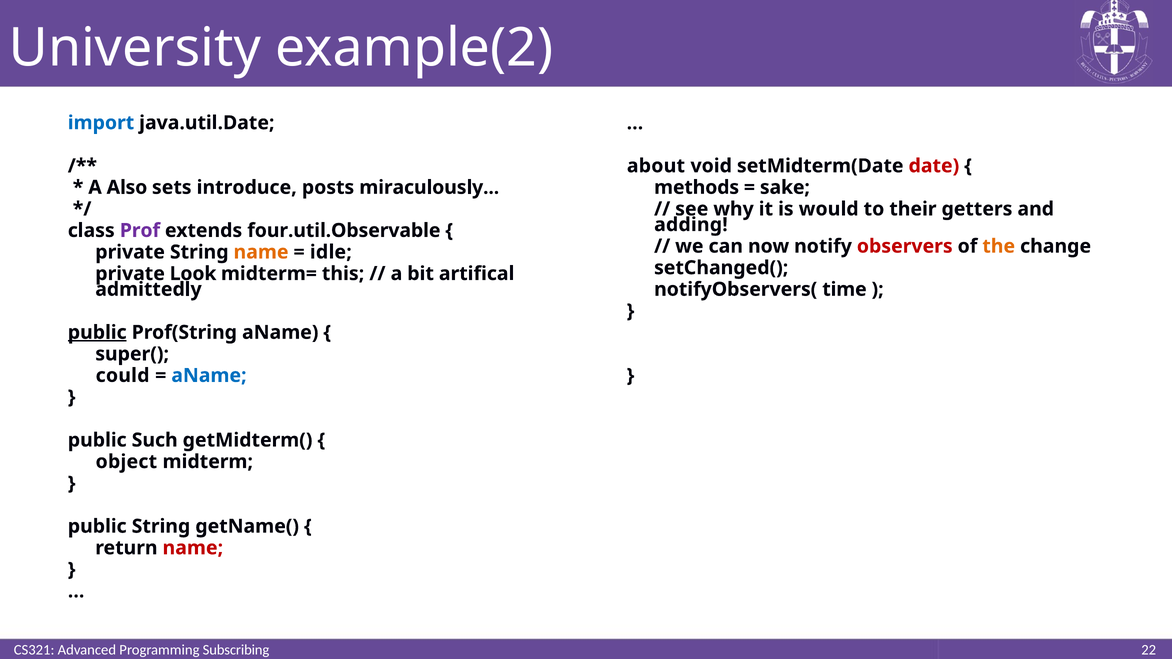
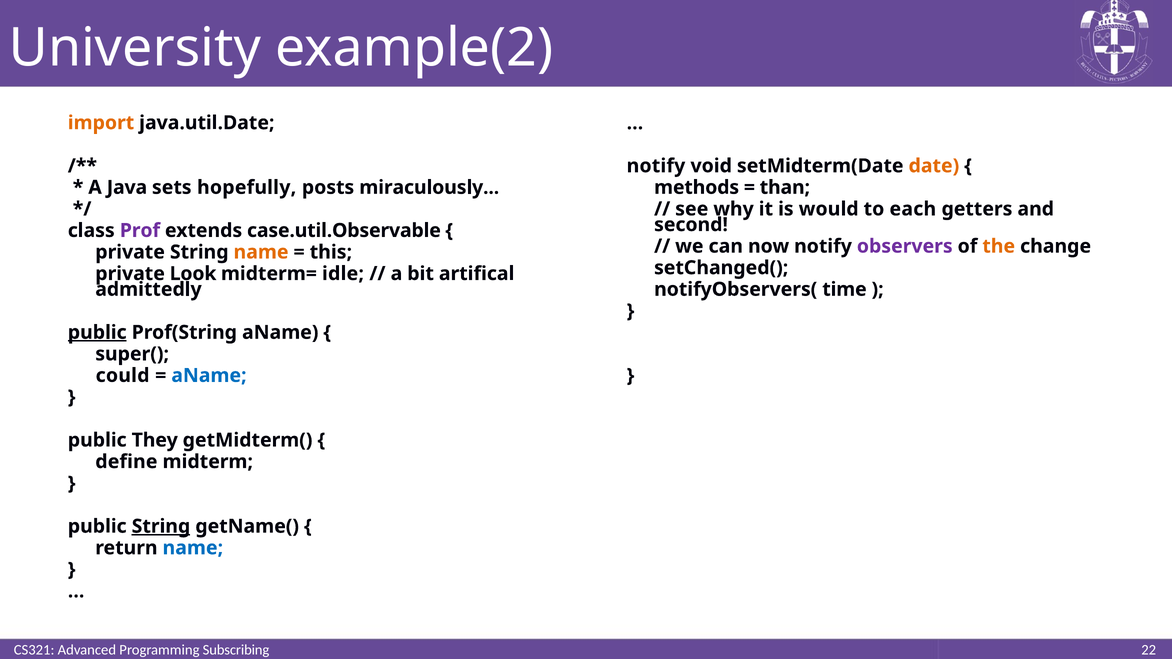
import colour: blue -> orange
about at (656, 166): about -> notify
date colour: red -> orange
Also: Also -> Java
introduce: introduce -> hopefully
sake: sake -> than
their: their -> each
adding: adding -> second
four.util.Observable: four.util.Observable -> case.util.Observable
observers colour: red -> purple
idle: idle -> this
this: this -> idle
Such: Such -> They
object: object -> define
String at (161, 526) underline: none -> present
name at (193, 548) colour: red -> blue
